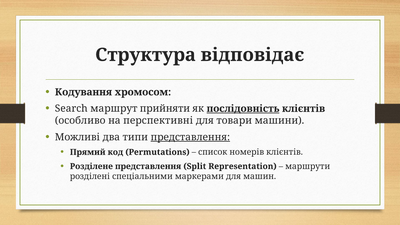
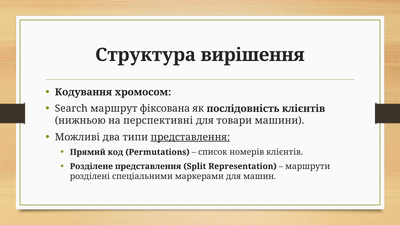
відповідає: відповідає -> вирішення
прийняти: прийняти -> фіксована
послідовність underline: present -> none
особливо: особливо -> нижньою
